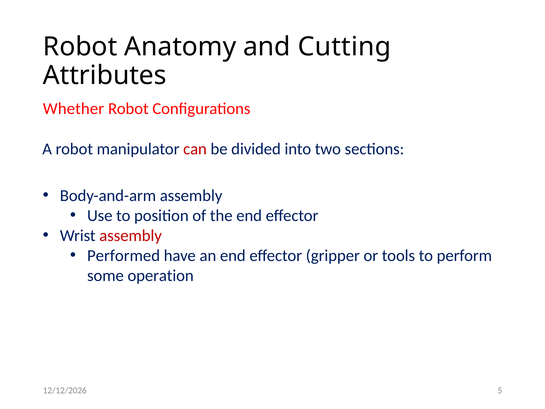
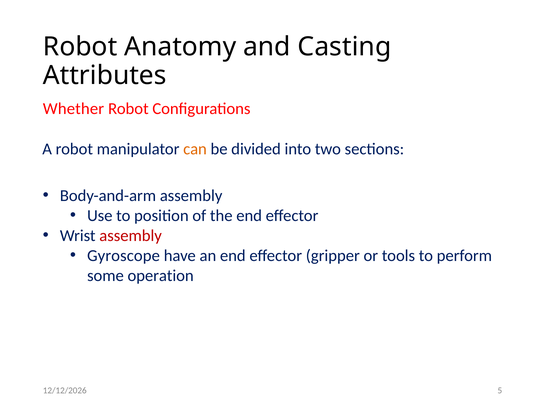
Cutting: Cutting -> Casting
can colour: red -> orange
Performed: Performed -> Gyroscope
